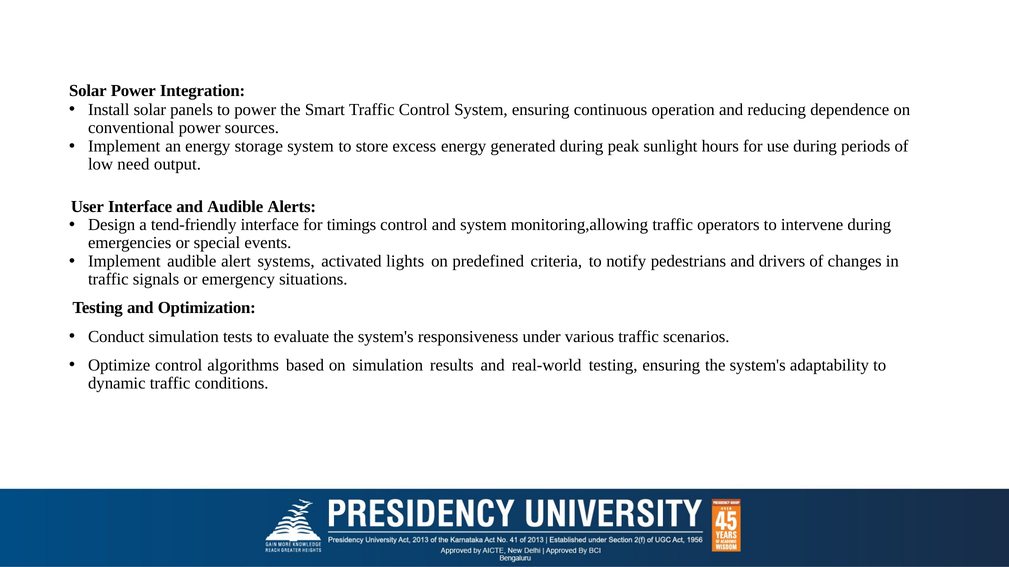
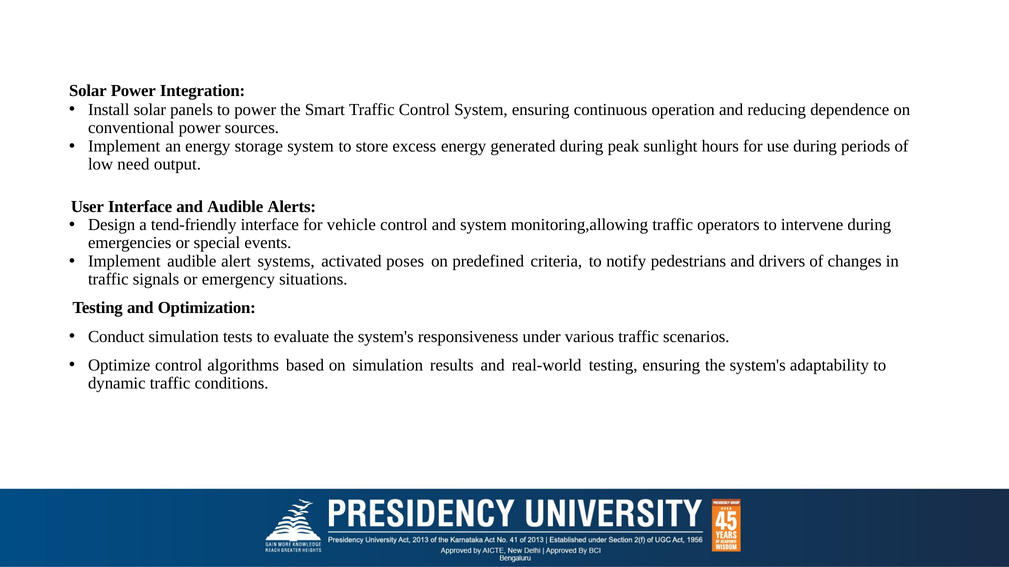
timings: timings -> vehicle
lights: lights -> poses
